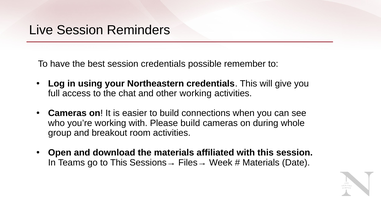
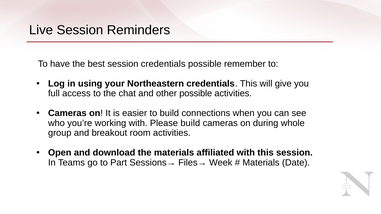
other working: working -> possible
to This: This -> Part
